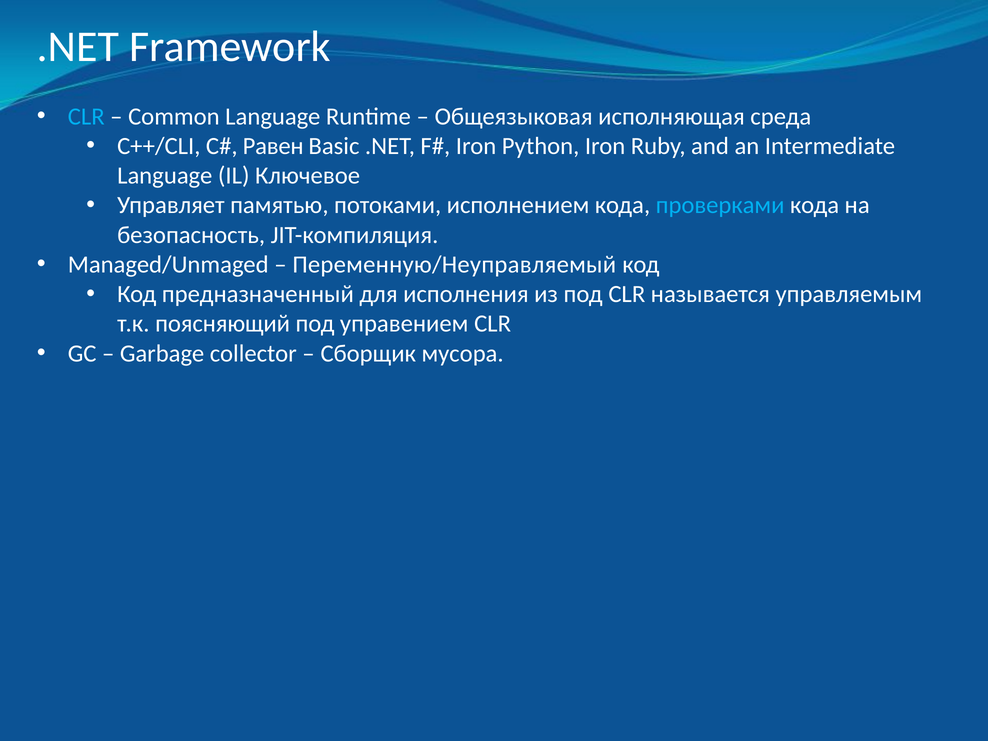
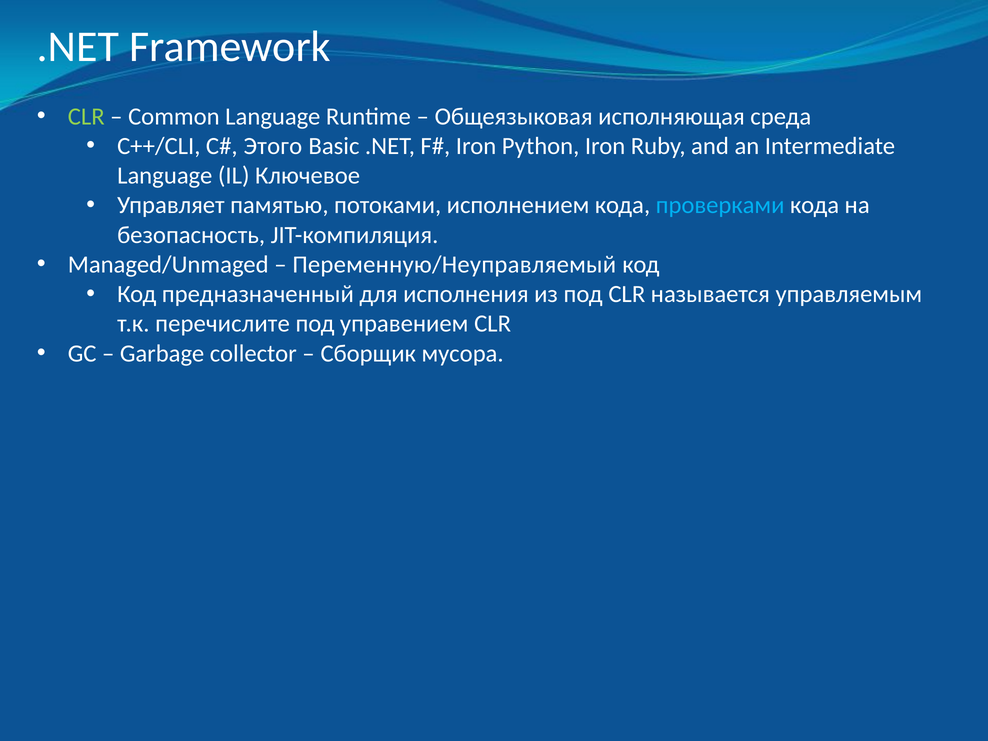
CLR at (86, 116) colour: light blue -> light green
Равен: Равен -> Этого
поясняющий: поясняющий -> перечислите
